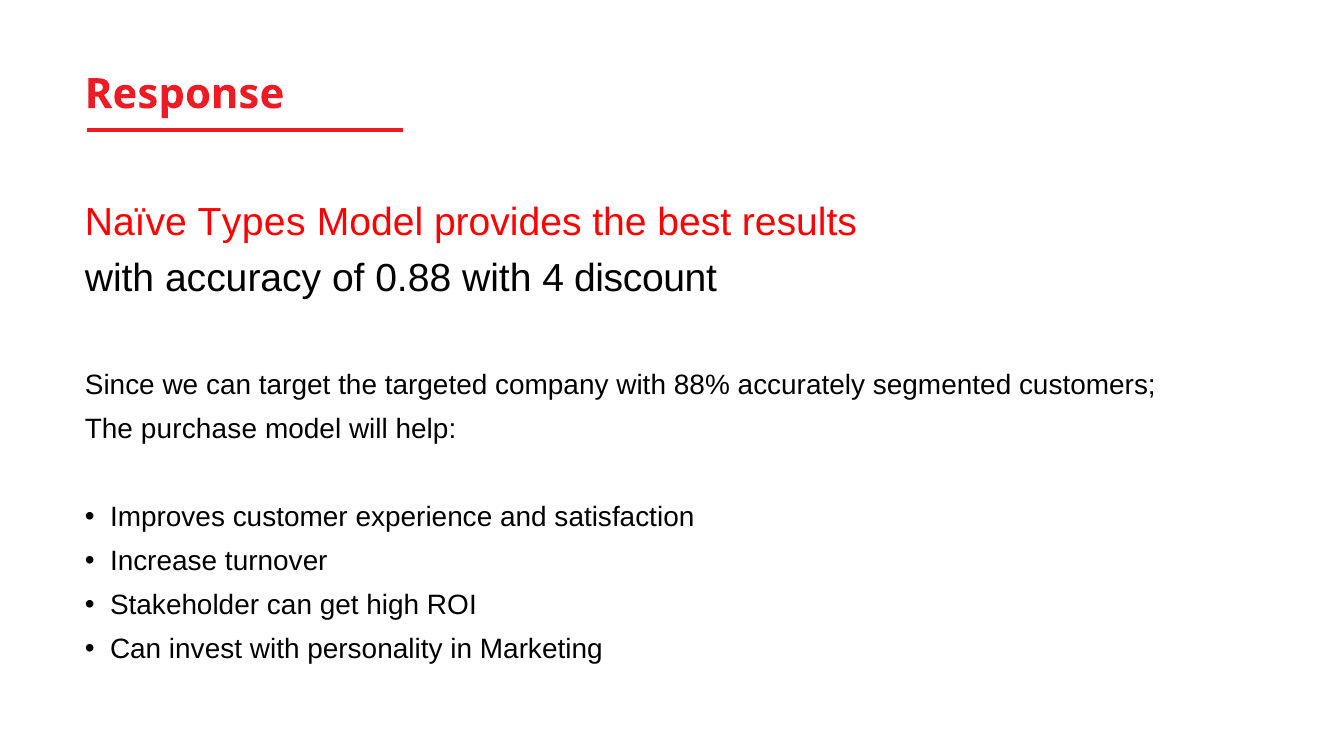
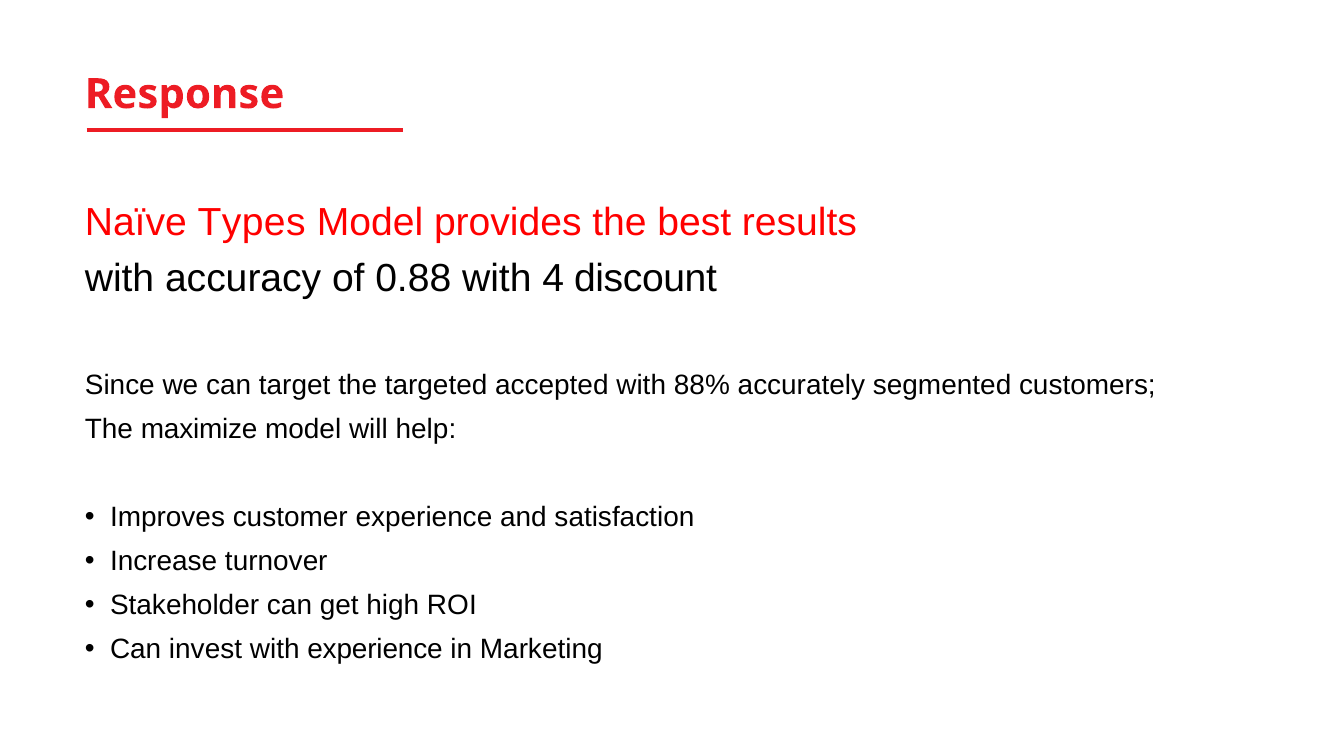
company: company -> accepted
purchase: purchase -> maximize
with personality: personality -> experience
